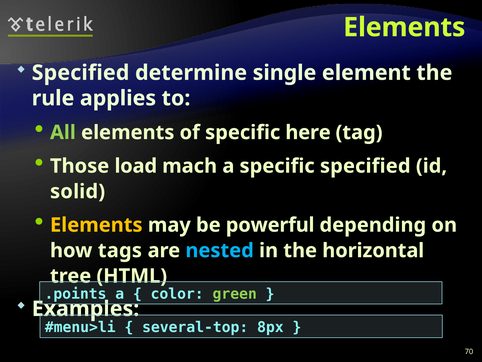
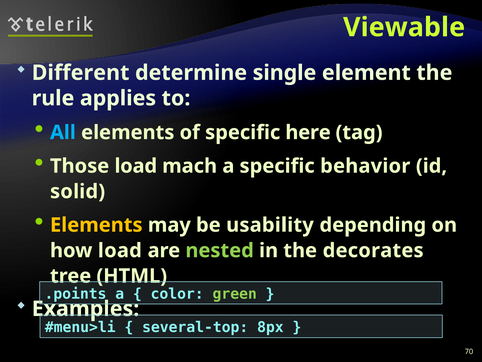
Elements at (404, 27): Elements -> Viewable
Specified at (81, 73): Specified -> Different
All colour: light green -> light blue
specific specified: specified -> behavior
powerful: powerful -> usability
how tags: tags -> load
nested colour: light blue -> light green
horizontal: horizontal -> decorates
